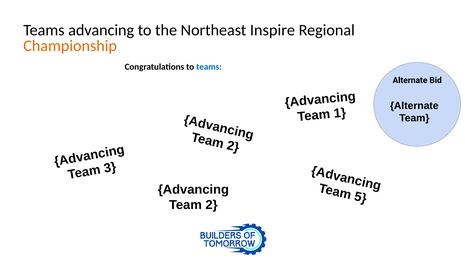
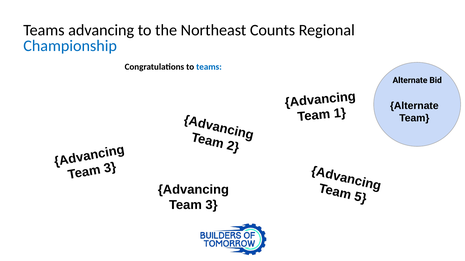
Inspire: Inspire -> Counts
Championship colour: orange -> blue
Team 2: 2 -> 3
